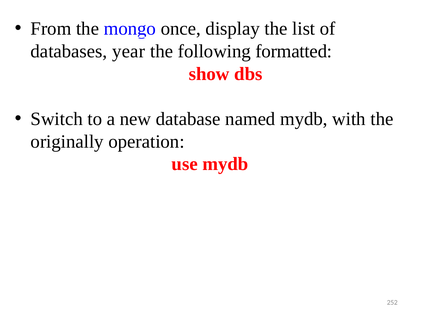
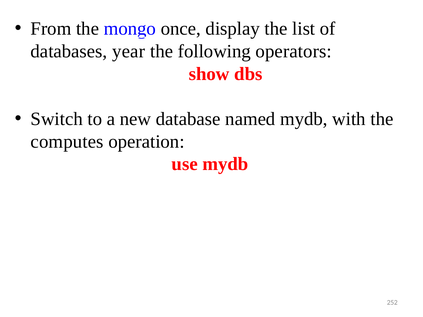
formatted: formatted -> operators
originally: originally -> computes
